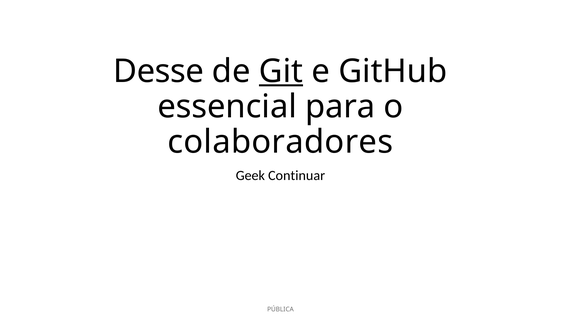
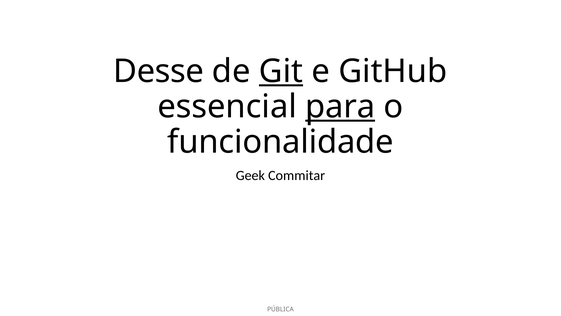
para underline: none -> present
colaboradores: colaboradores -> funcionalidade
Continuar: Continuar -> Commitar
